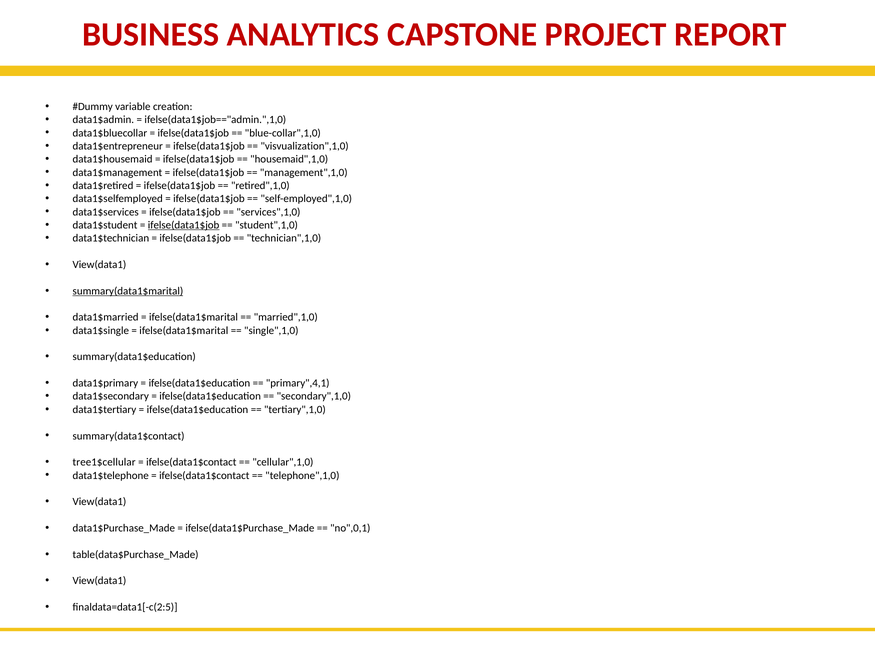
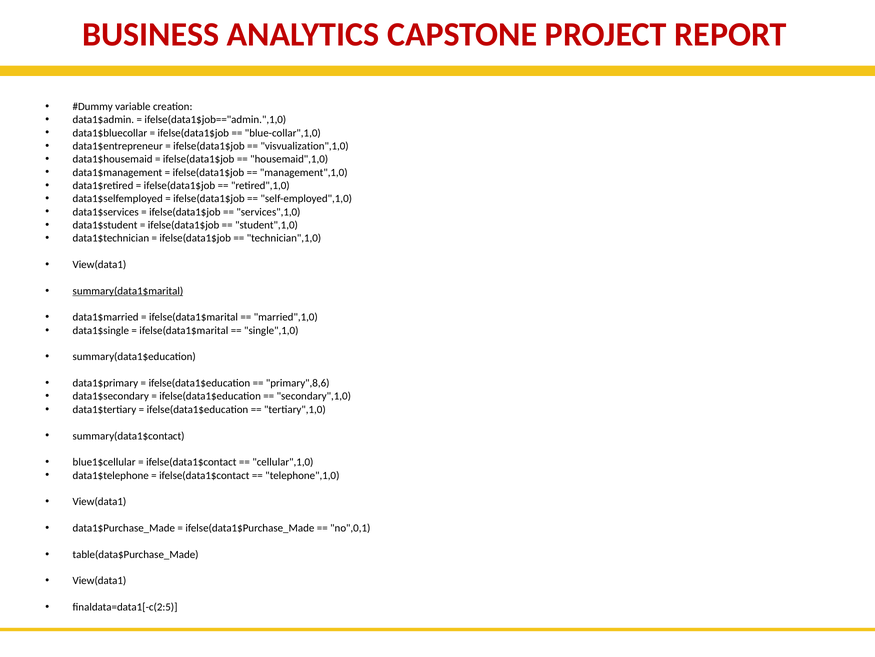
ifelse(data1$job at (184, 225) underline: present -> none
primary",4,1: primary",4,1 -> primary",8,6
tree1$cellular: tree1$cellular -> blue1$cellular
